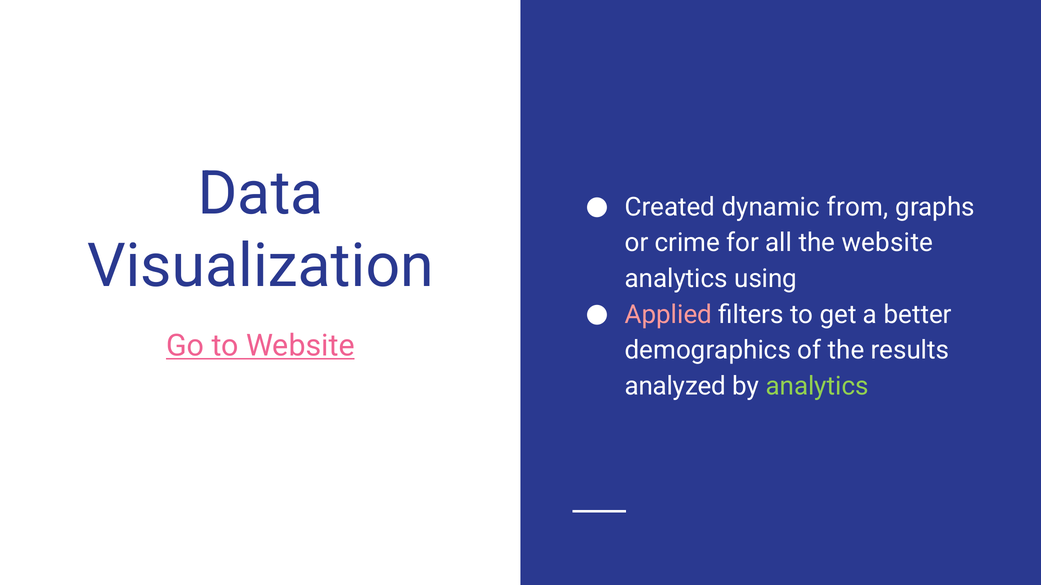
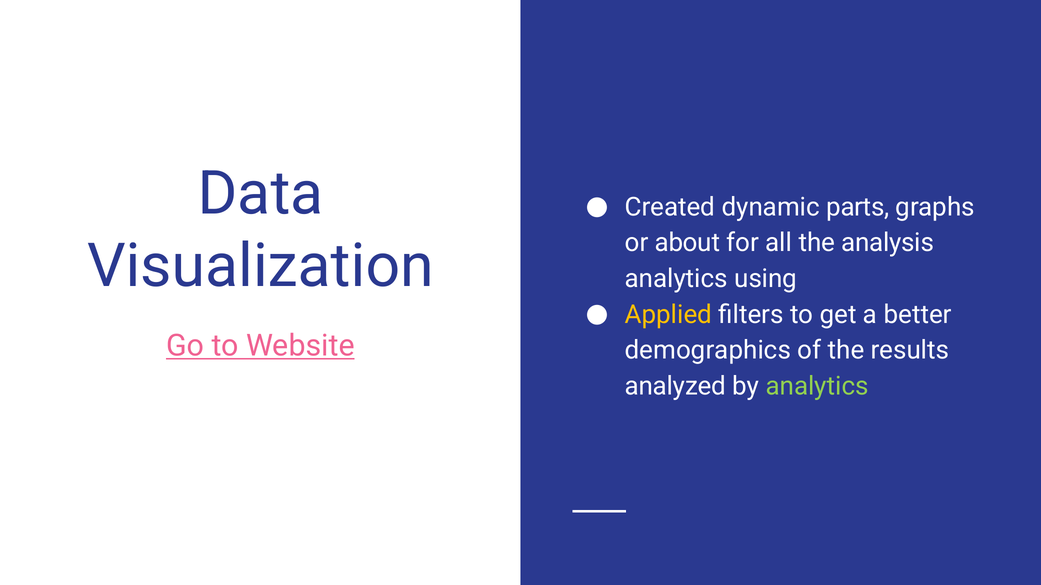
from: from -> parts
crime: crime -> about
the website: website -> analysis
Applied colour: pink -> yellow
